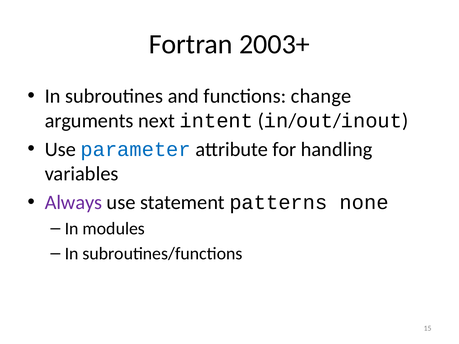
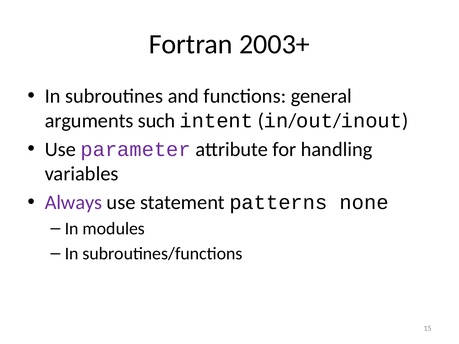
change: change -> general
next: next -> such
parameter colour: blue -> purple
